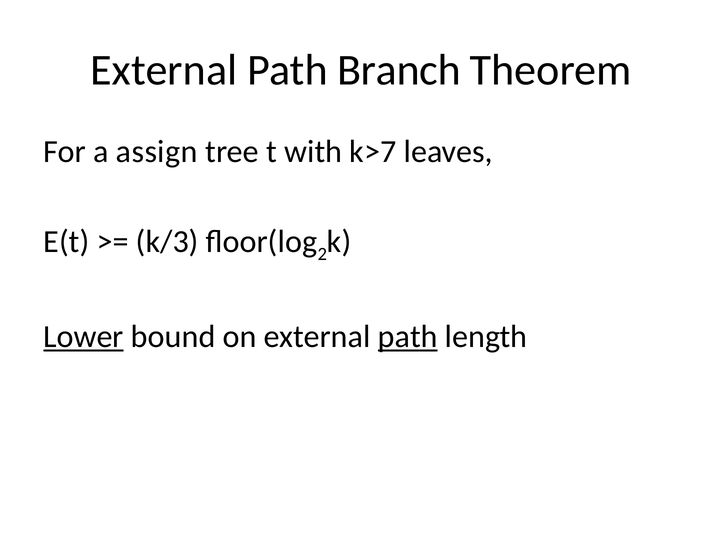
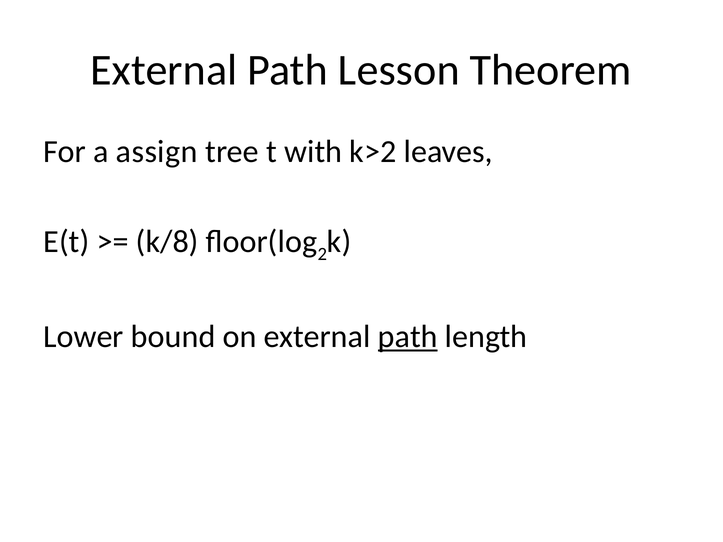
Branch: Branch -> Lesson
k>7: k>7 -> k>2
k/3: k/3 -> k/8
Lower underline: present -> none
